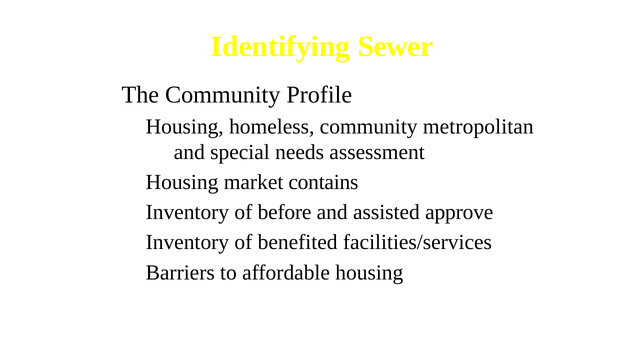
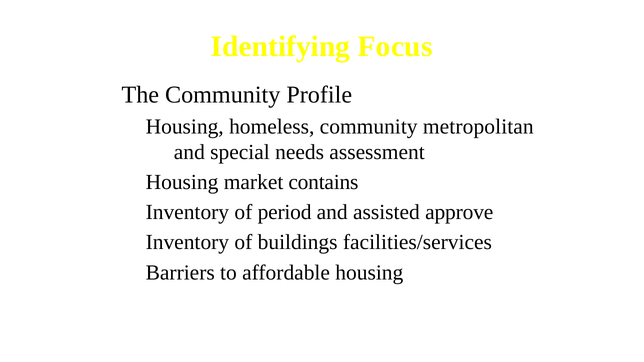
Sewer: Sewer -> Focus
before: before -> period
benefited: benefited -> buildings
